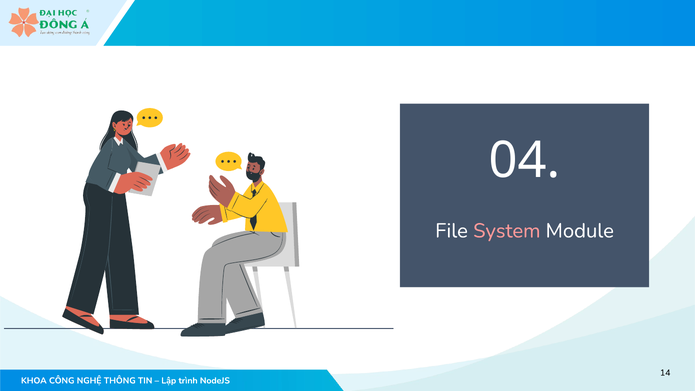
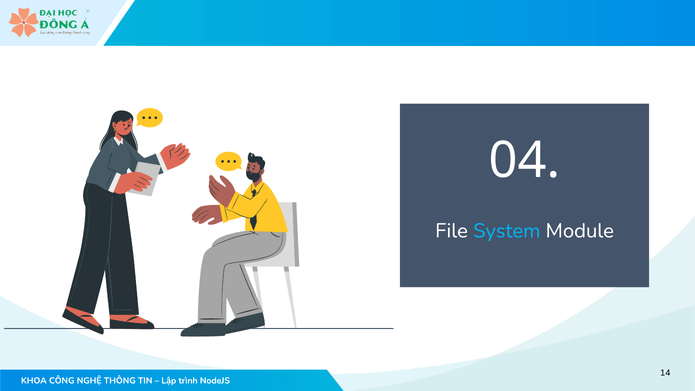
System colour: pink -> light blue
